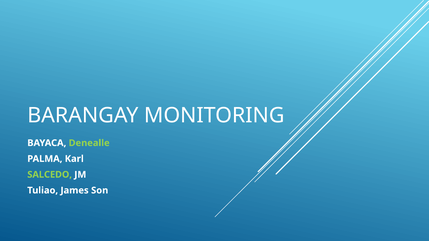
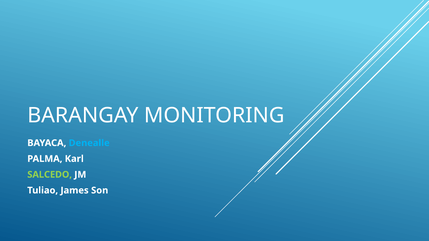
Denealle colour: light green -> light blue
